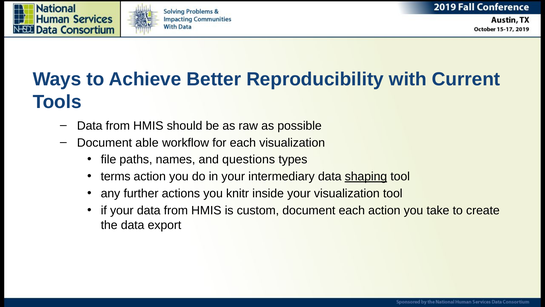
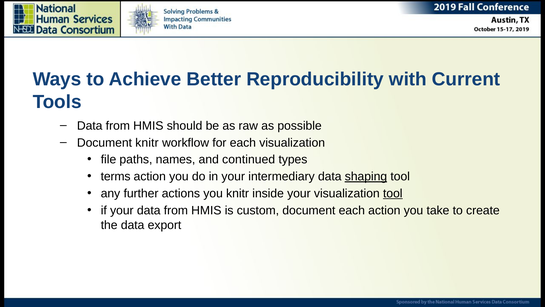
Document able: able -> knitr
questions: questions -> continued
tool at (393, 193) underline: none -> present
